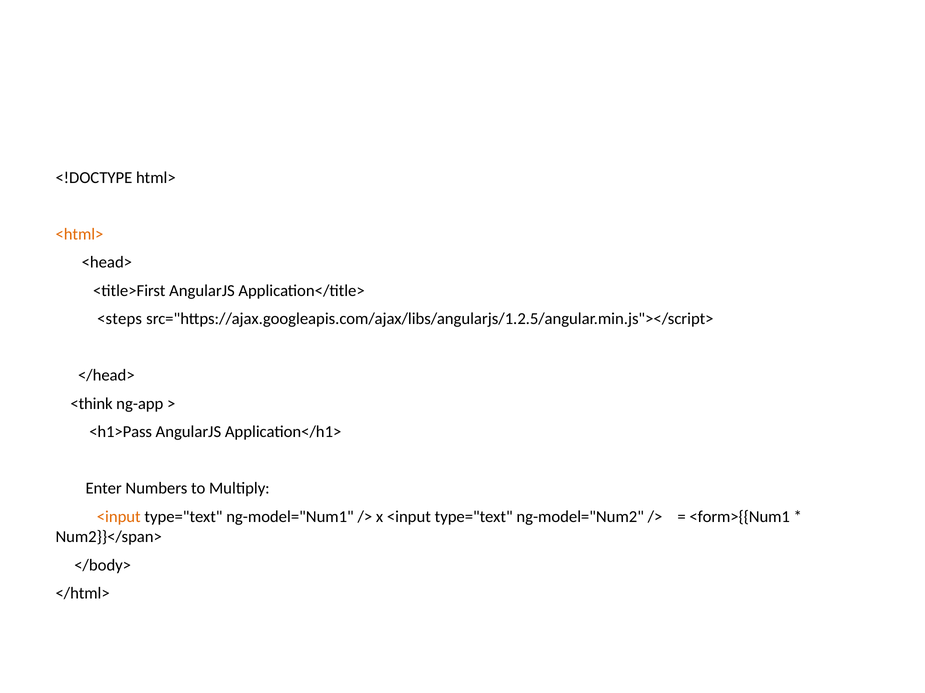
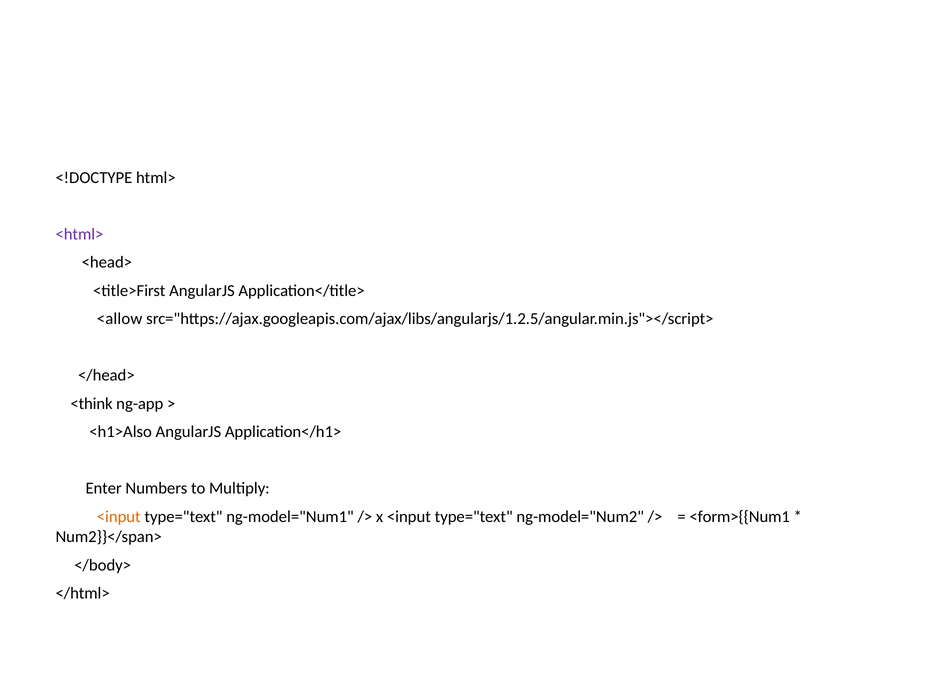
<html> colour: orange -> purple
<steps: <steps -> <allow
<h1>Pass: <h1>Pass -> <h1>Also
